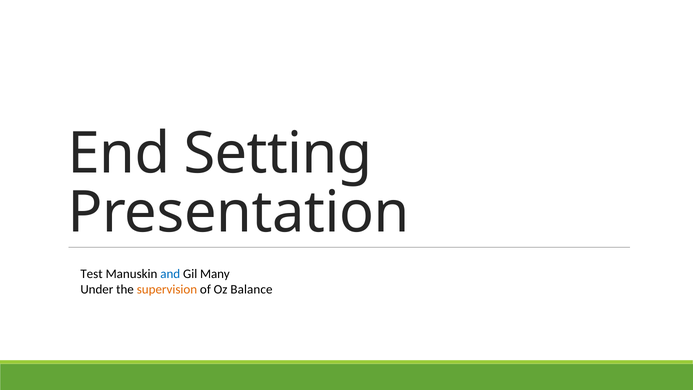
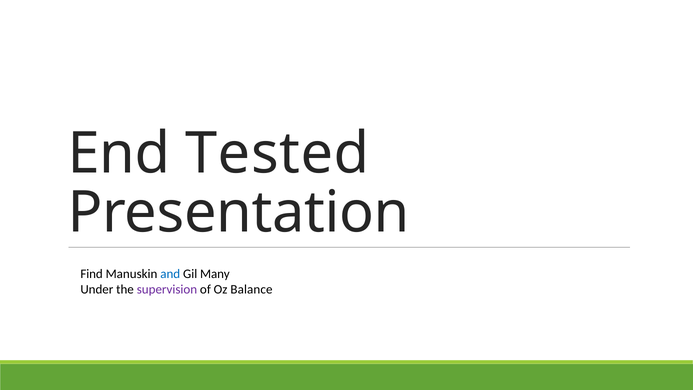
Setting: Setting -> Tested
Test: Test -> Find
supervision colour: orange -> purple
